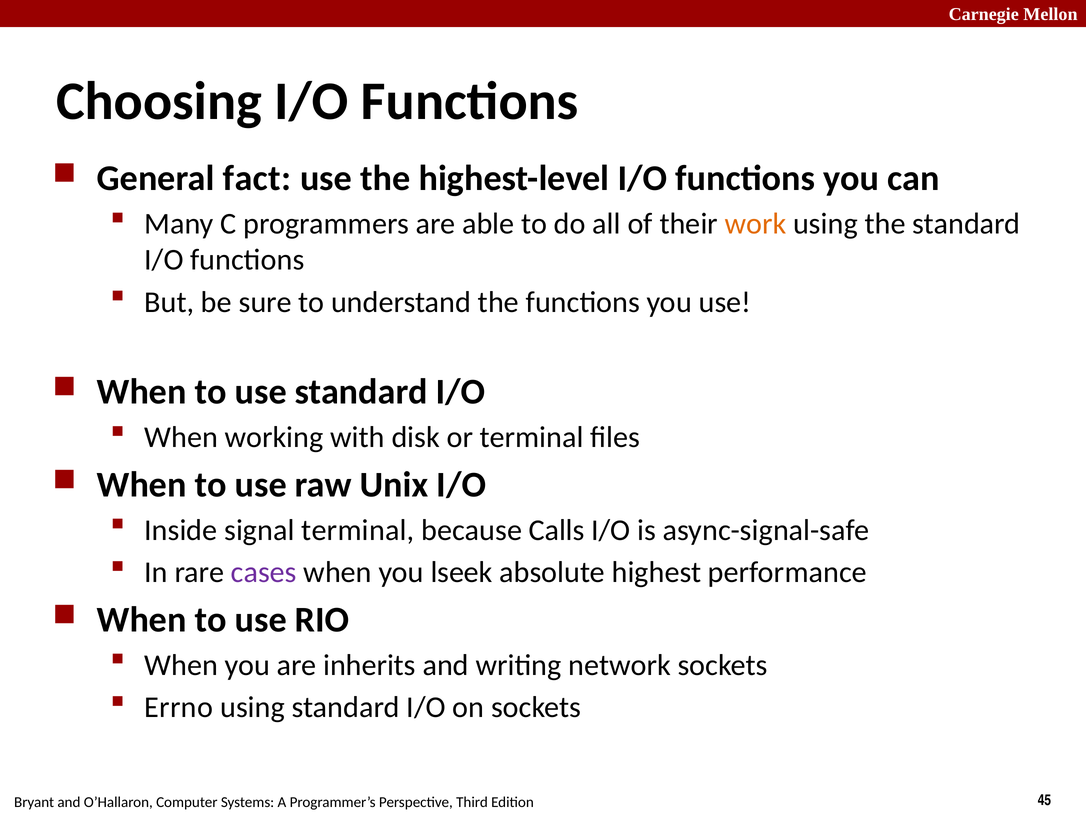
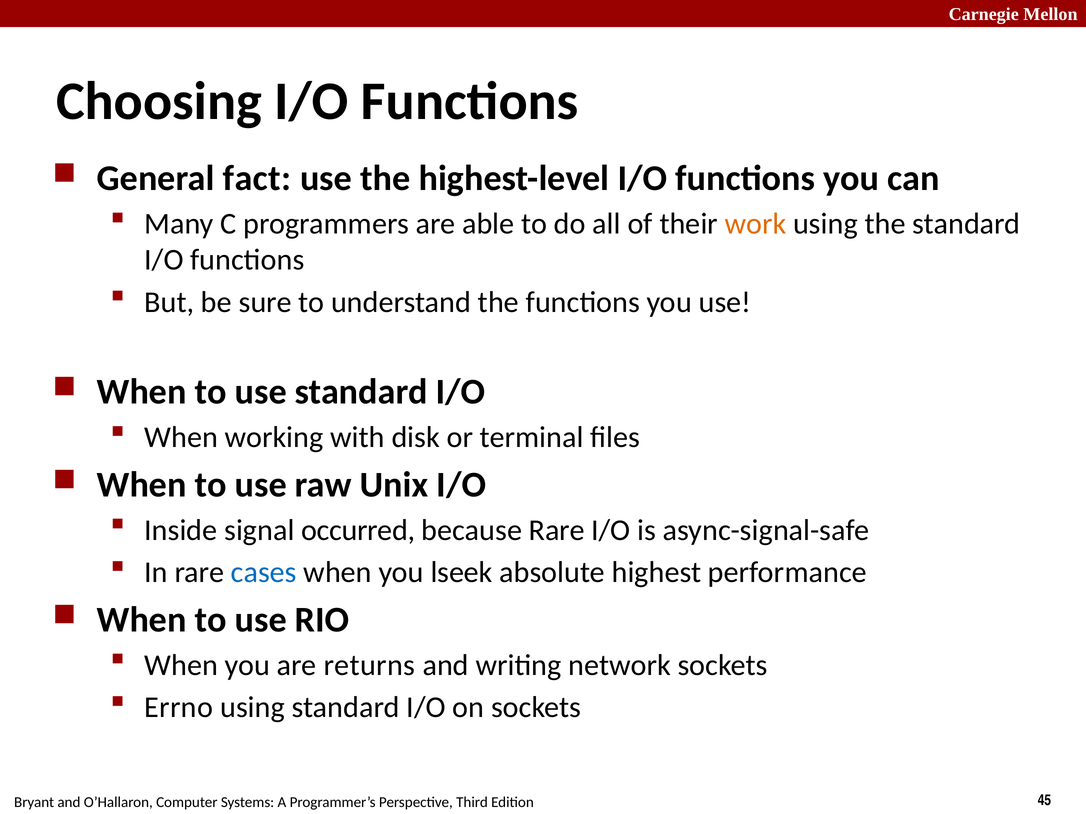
signal terminal: terminal -> occurred
because Calls: Calls -> Rare
cases colour: purple -> blue
inherits: inherits -> returns
